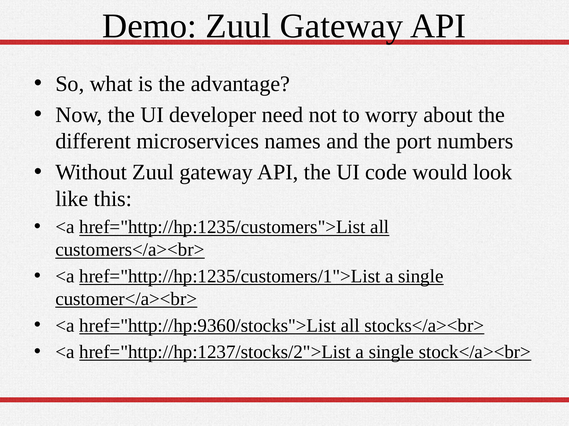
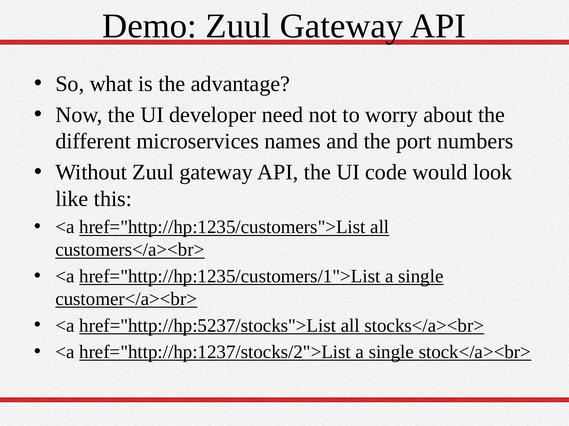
href="http://hp:9360/stocks">List: href="http://hp:9360/stocks">List -> href="http://hp:5237/stocks">List
